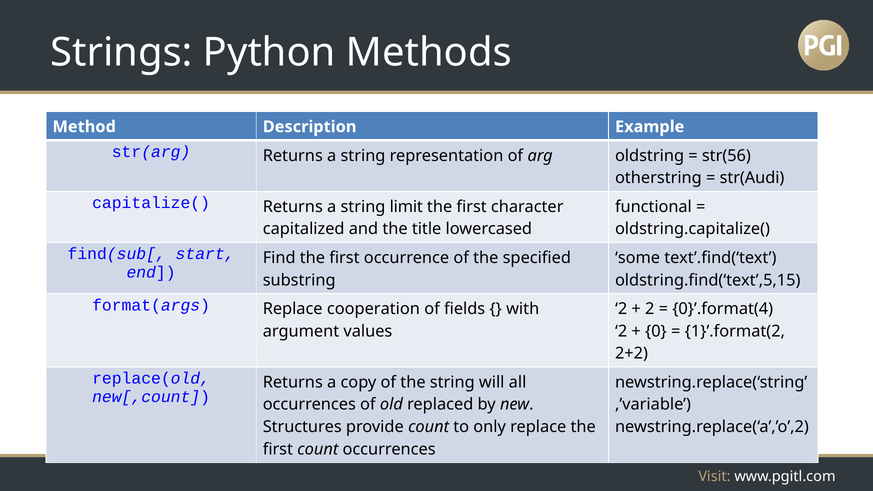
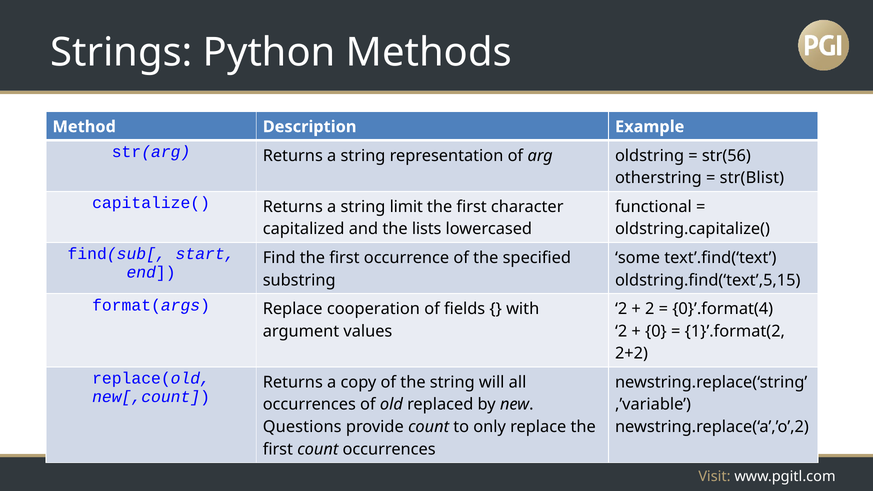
str(Audi: str(Audi -> str(Blist
title: title -> lists
Structures: Structures -> Questions
